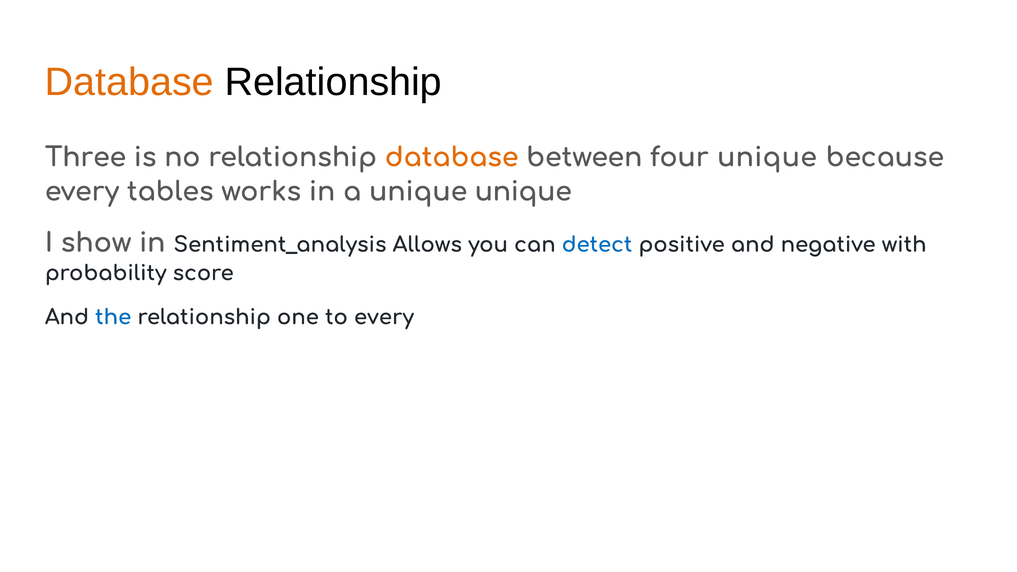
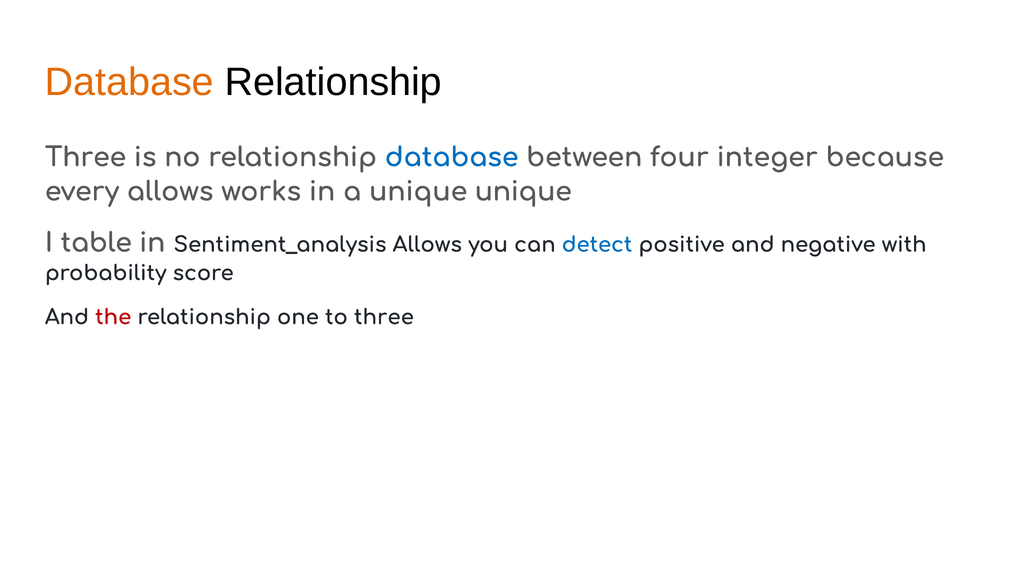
database at (452, 157) colour: orange -> blue
four unique: unique -> integer
every tables: tables -> allows
show: show -> table
the colour: blue -> red
to every: every -> three
